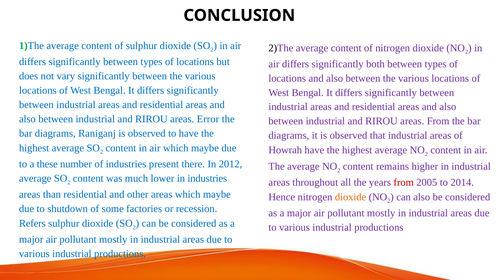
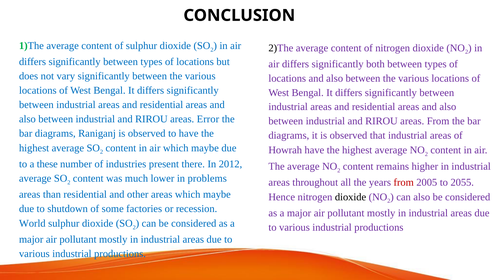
in industries: industries -> problems
2014: 2014 -> 2055
dioxide at (351, 197) colour: orange -> black
Refers: Refers -> World
